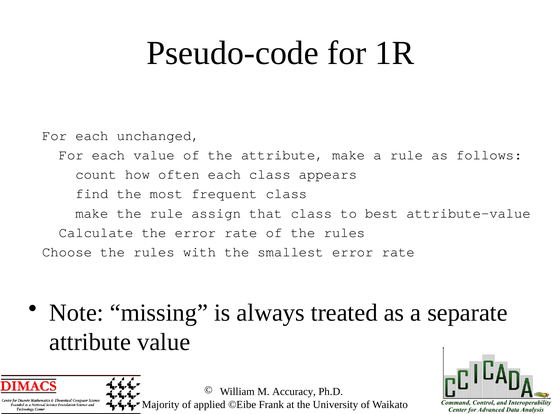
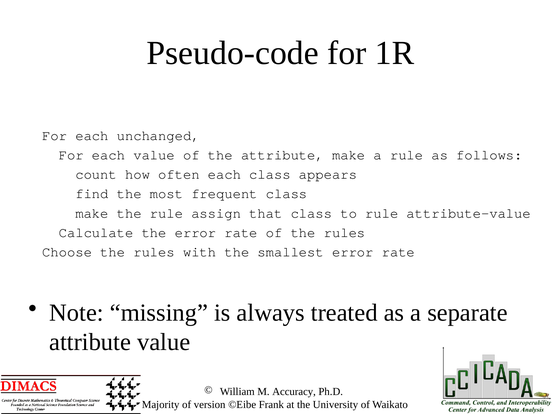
to best: best -> rule
applied: applied -> version
